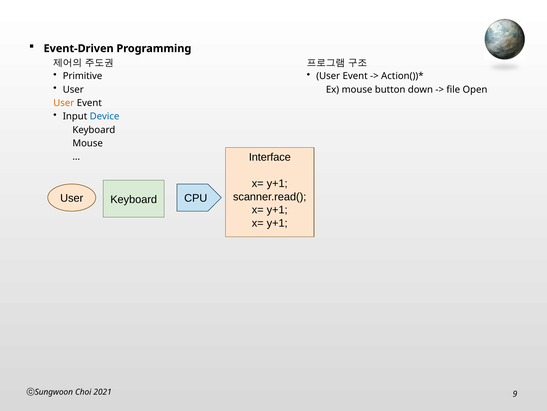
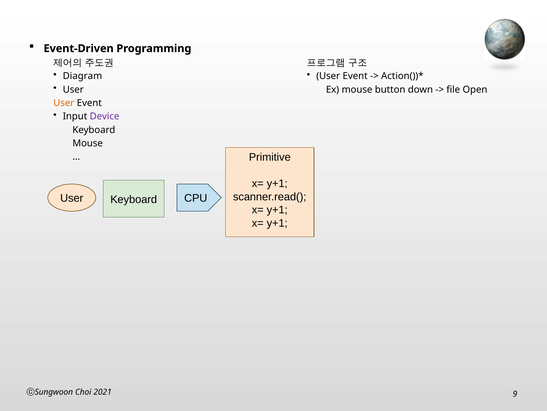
Primitive: Primitive -> Diagram
Device colour: blue -> purple
Interface: Interface -> Primitive
